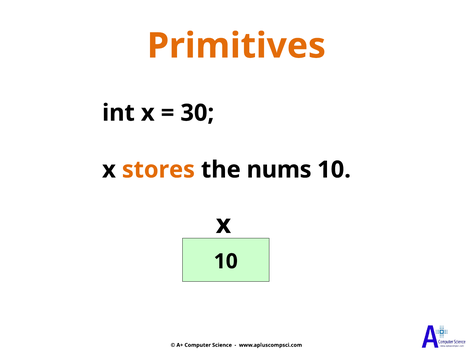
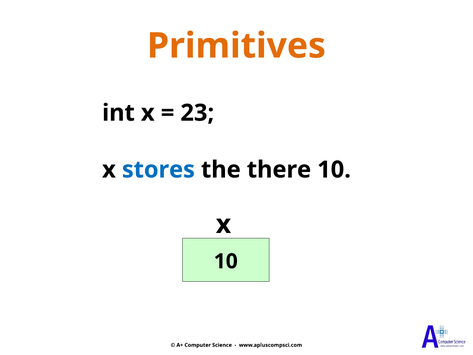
30: 30 -> 23
stores colour: orange -> blue
nums: nums -> there
